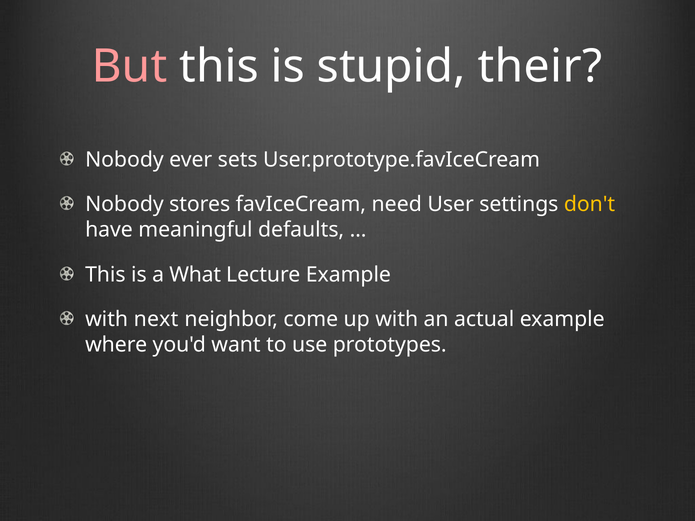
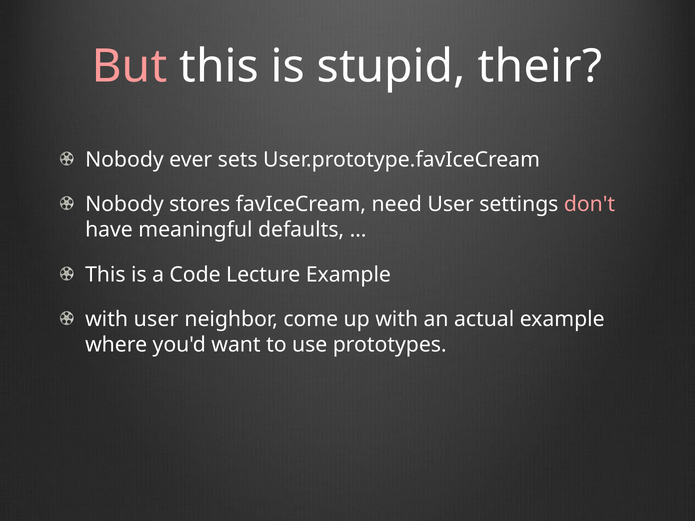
don't colour: yellow -> pink
What: What -> Code
with next: next -> user
